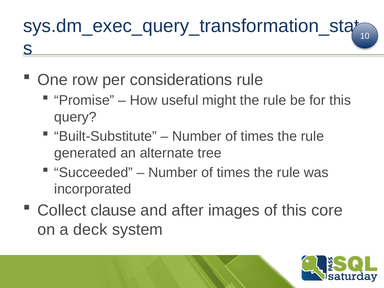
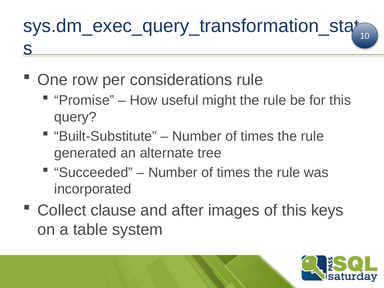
core: core -> keys
deck: deck -> table
